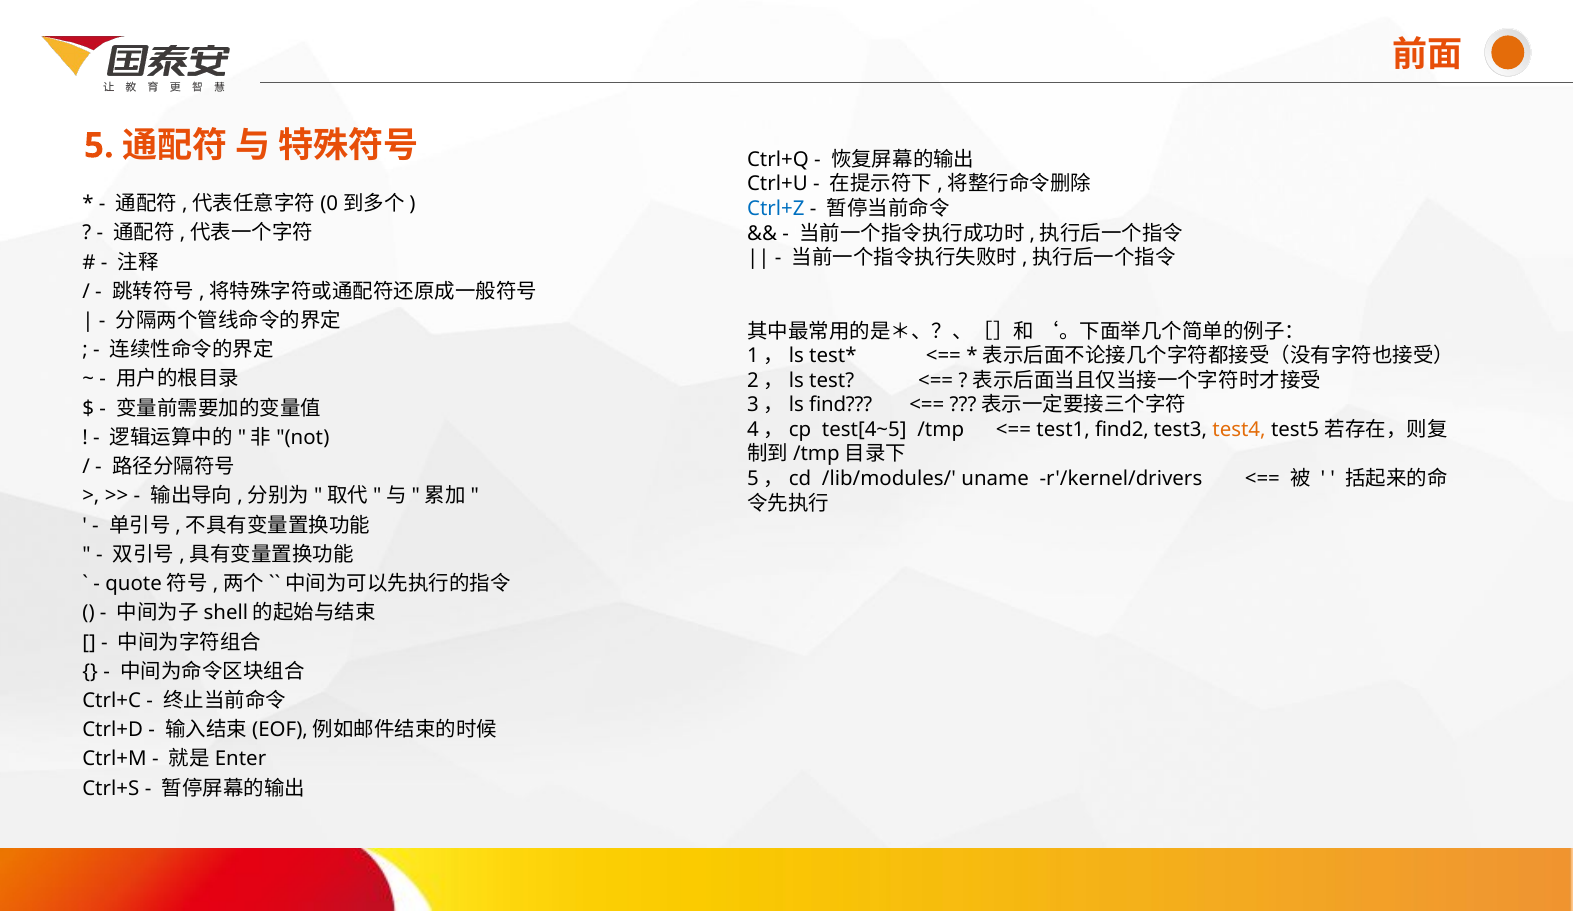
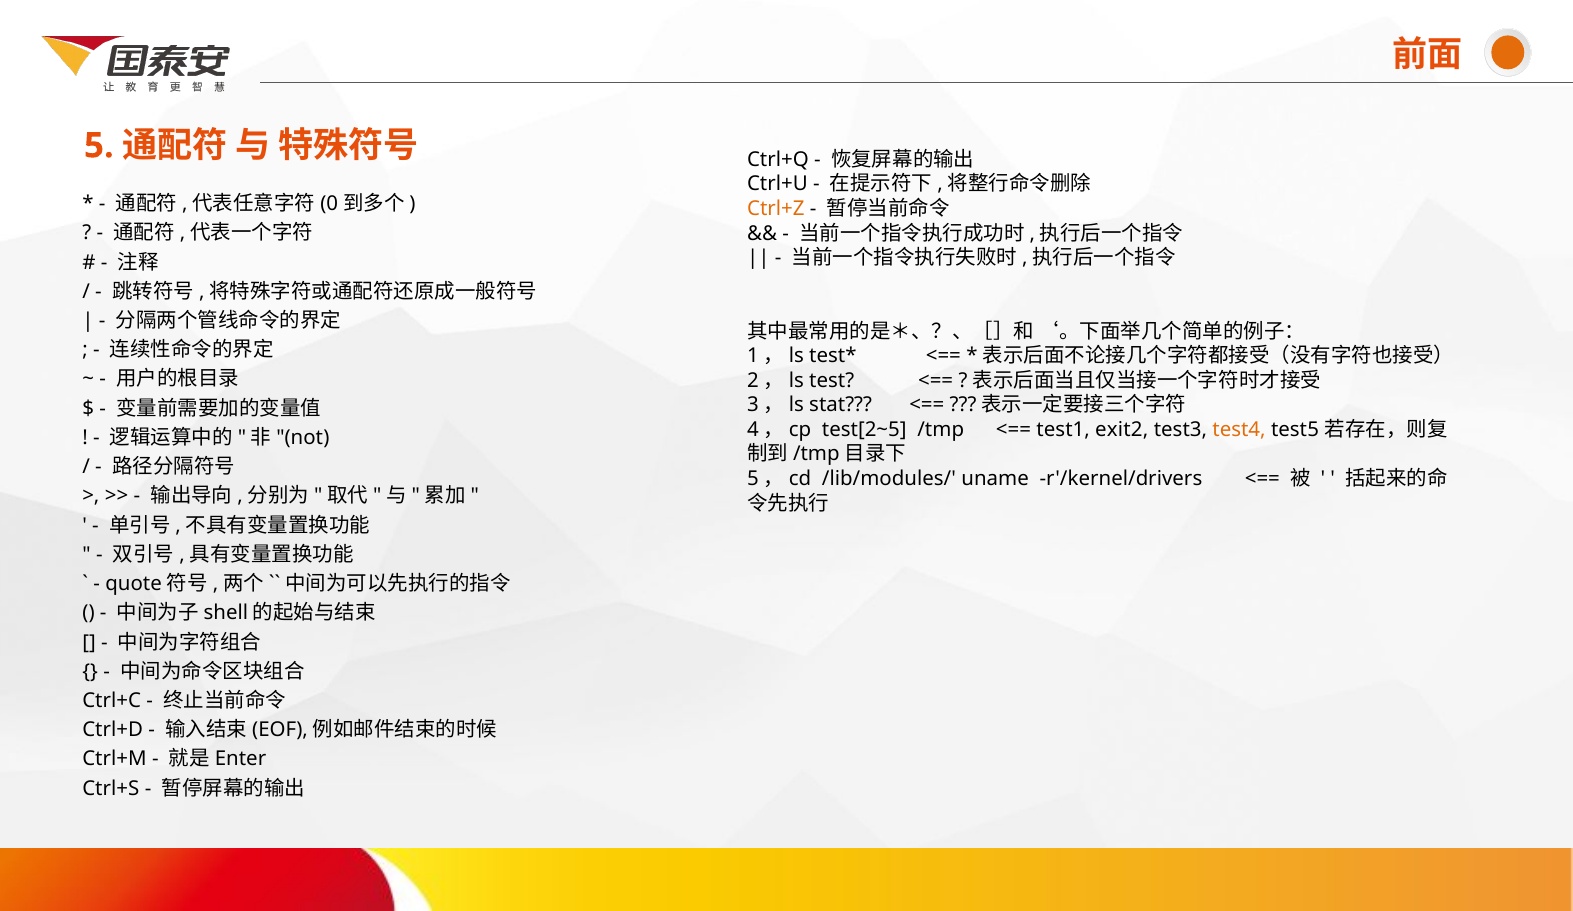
Ctrl+Z colour: blue -> orange
find: find -> stat
test[4~5: test[4~5 -> test[2~5
find2: find2 -> exit2
